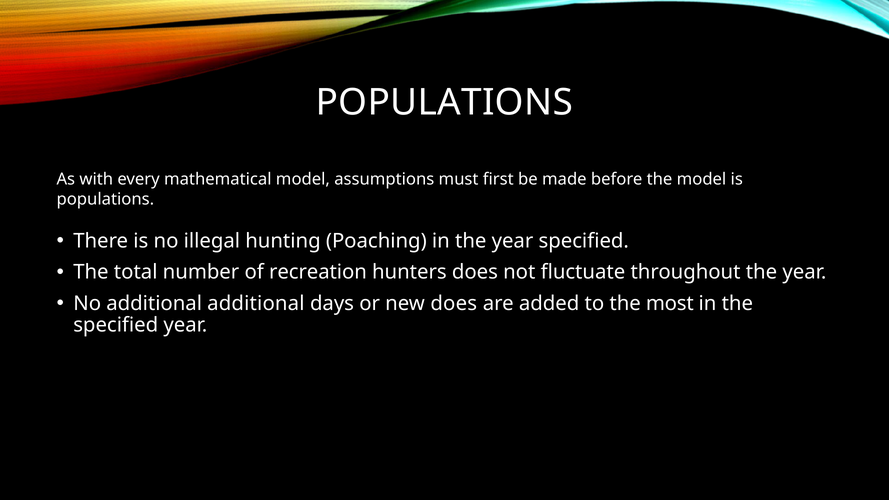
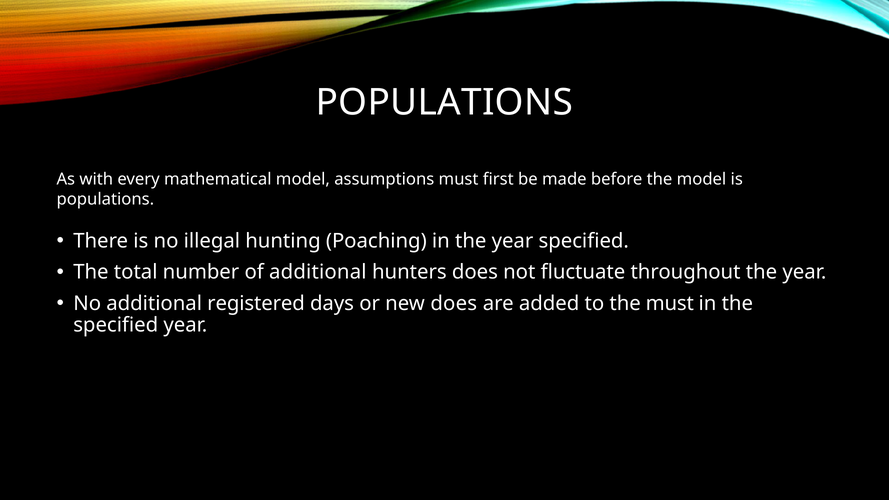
of recreation: recreation -> additional
additional additional: additional -> registered
the most: most -> must
